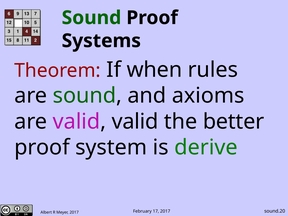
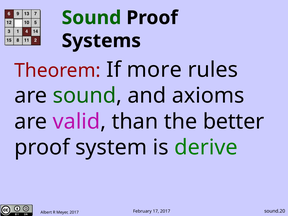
when: when -> more
valid valid: valid -> than
